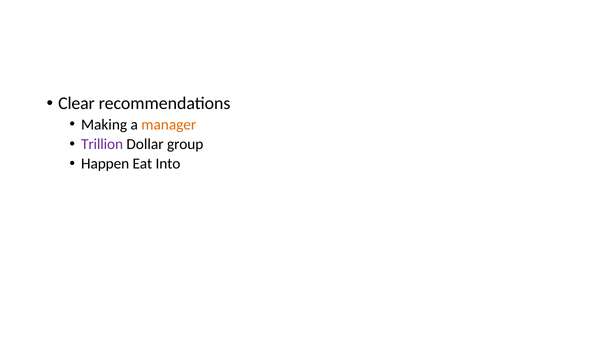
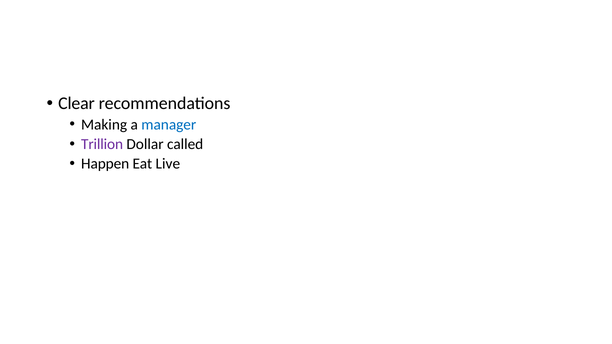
manager colour: orange -> blue
group: group -> called
Into: Into -> Live
